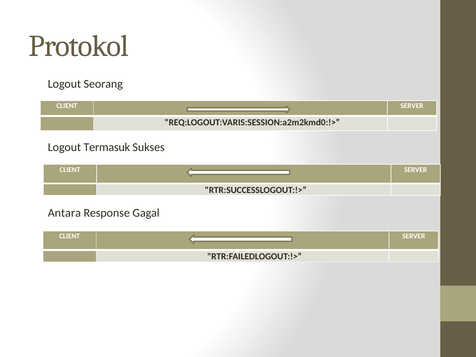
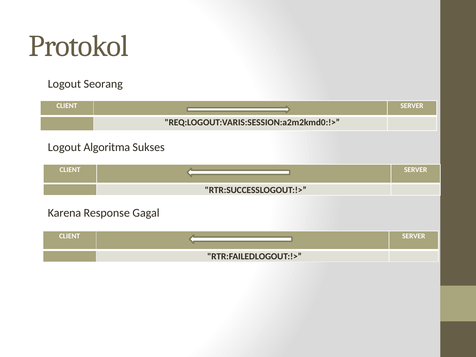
Termasuk: Termasuk -> Algoritma
Antara: Antara -> Karena
